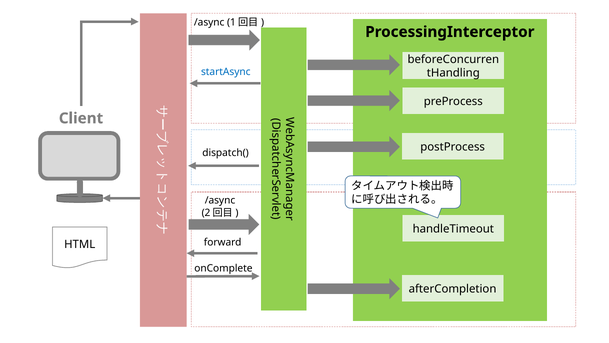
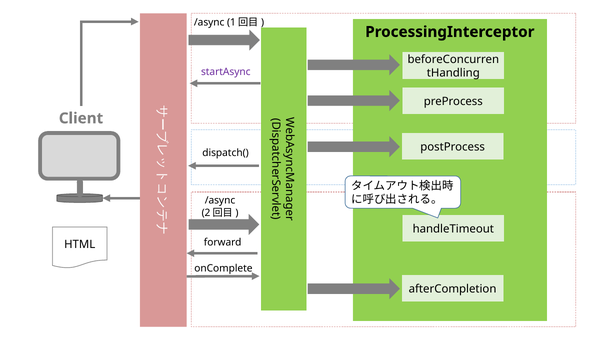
startAsync colour: blue -> purple
